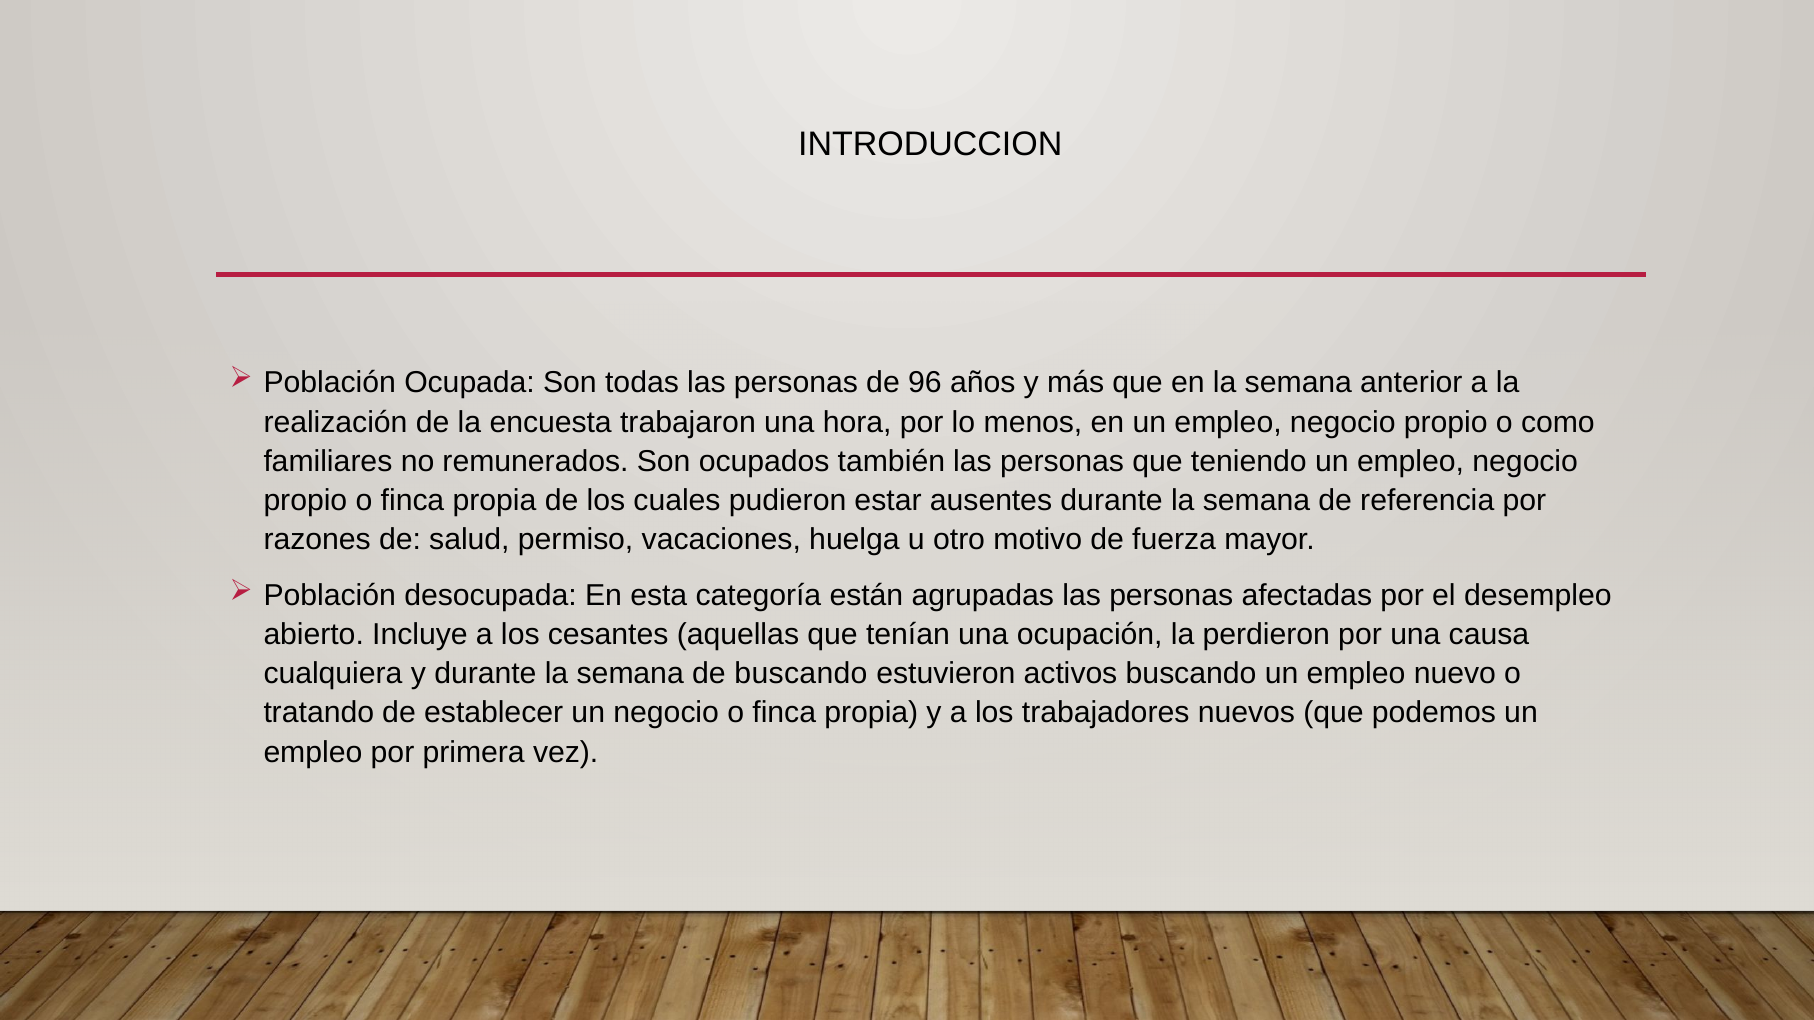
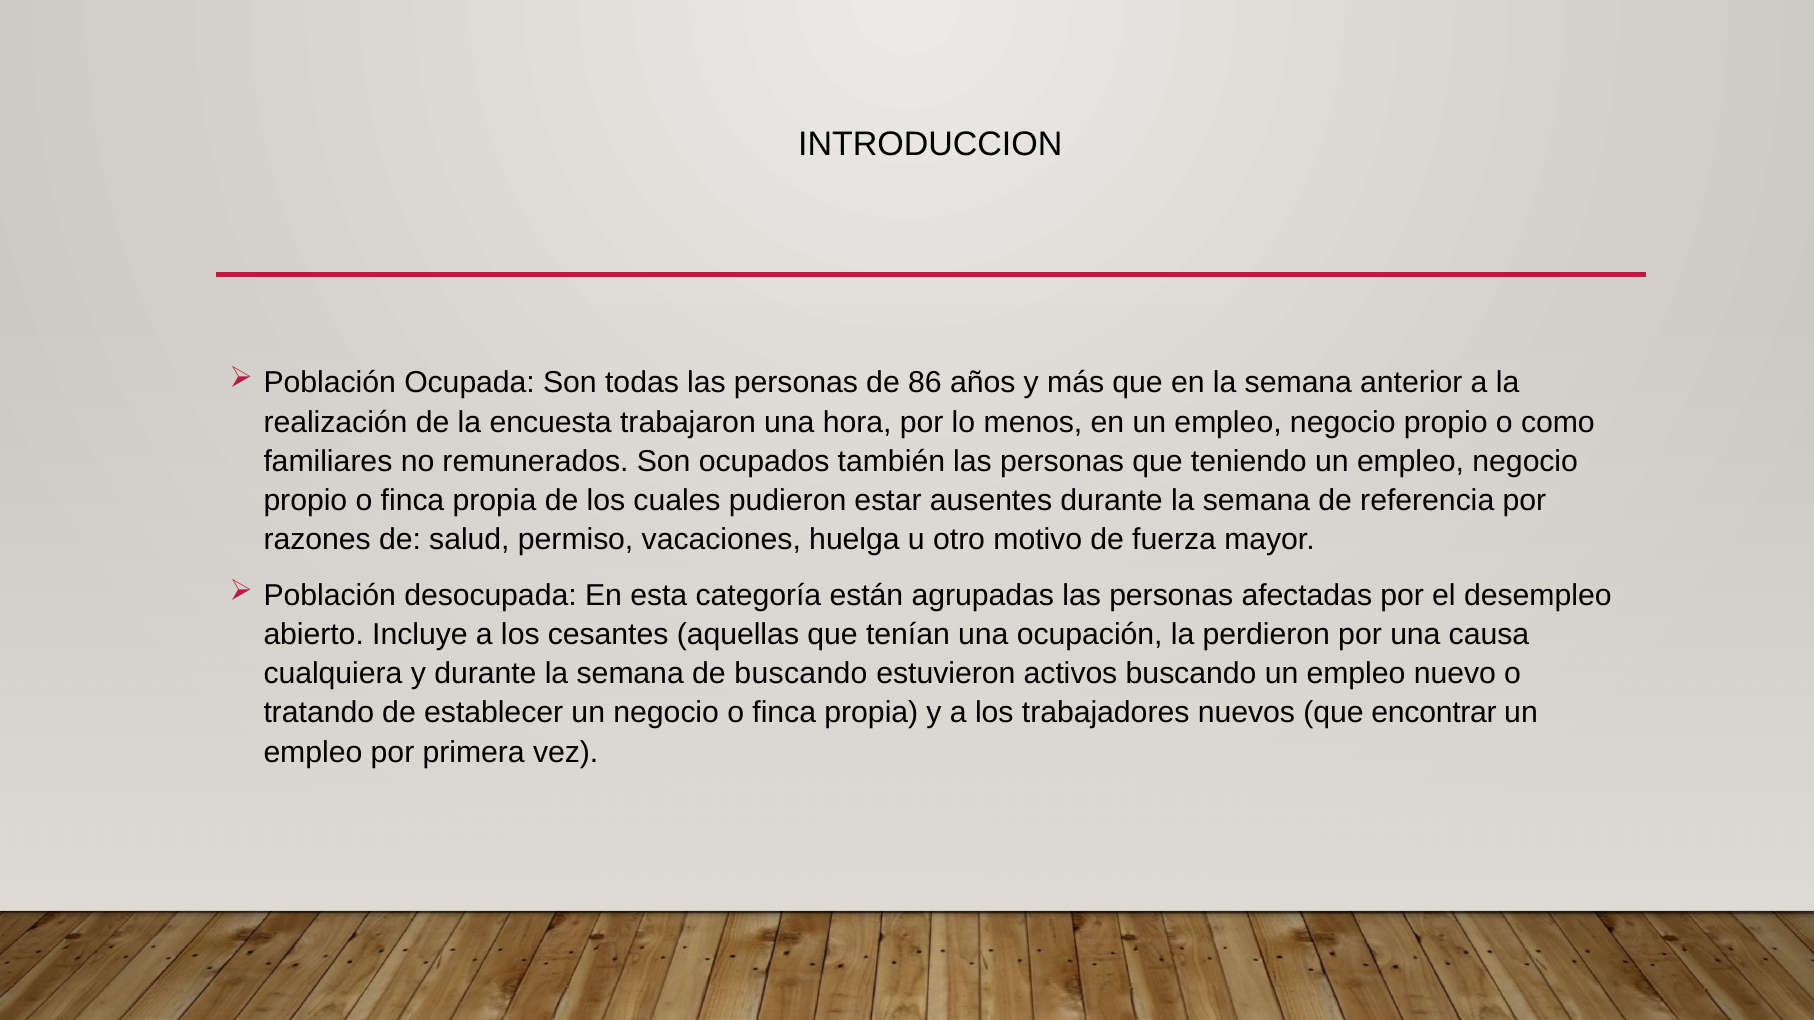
96: 96 -> 86
podemos: podemos -> encontrar
